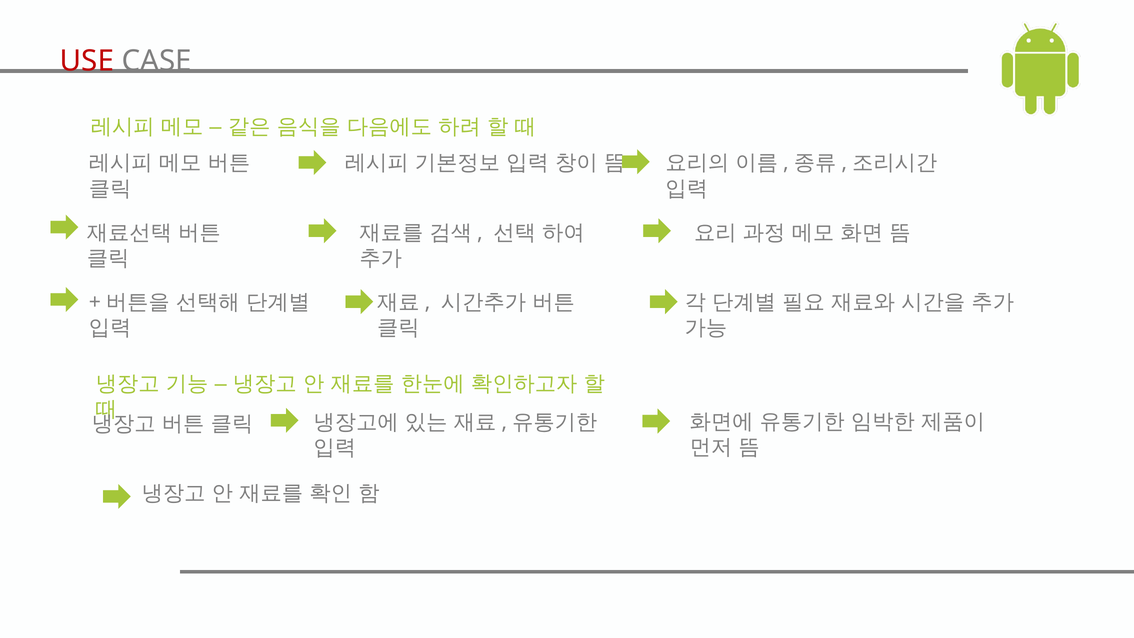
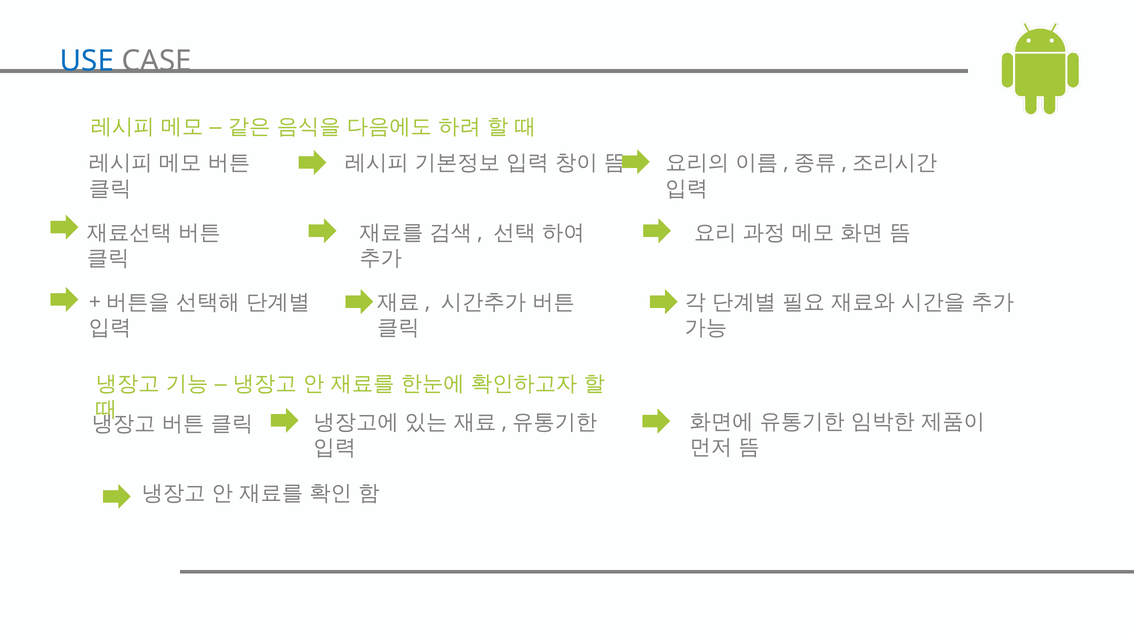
USE colour: red -> blue
